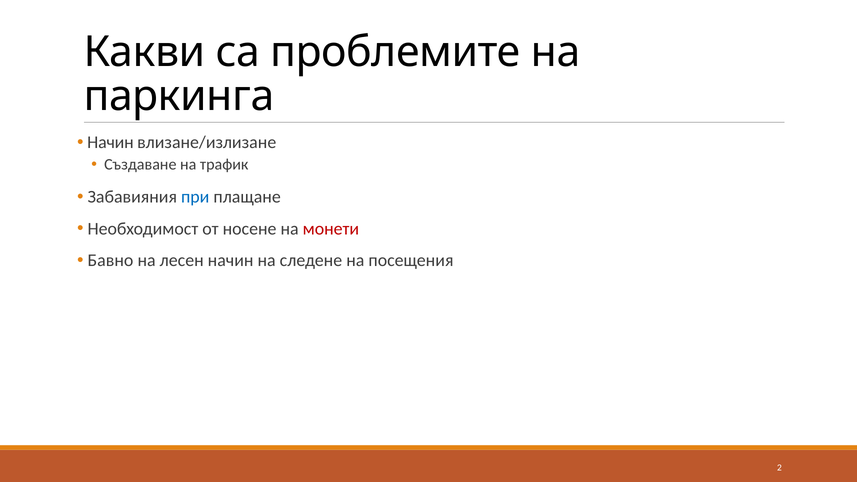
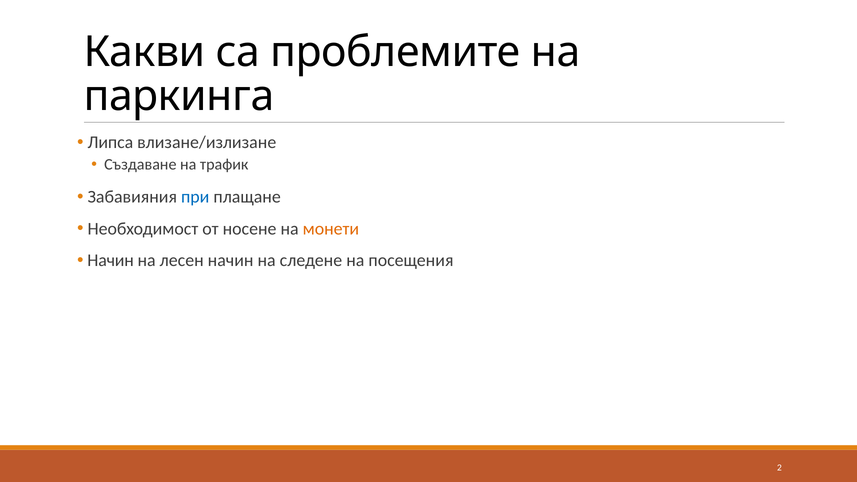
Начин at (110, 142): Начин -> Липса
монети colour: red -> orange
Бавно at (110, 261): Бавно -> Начин
